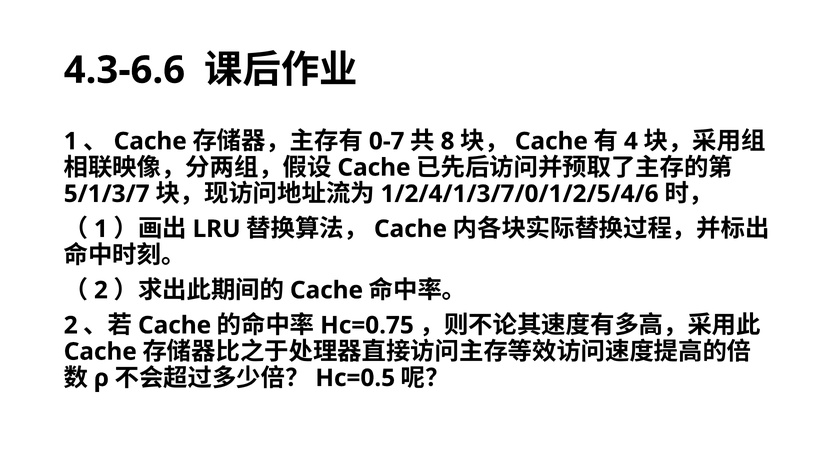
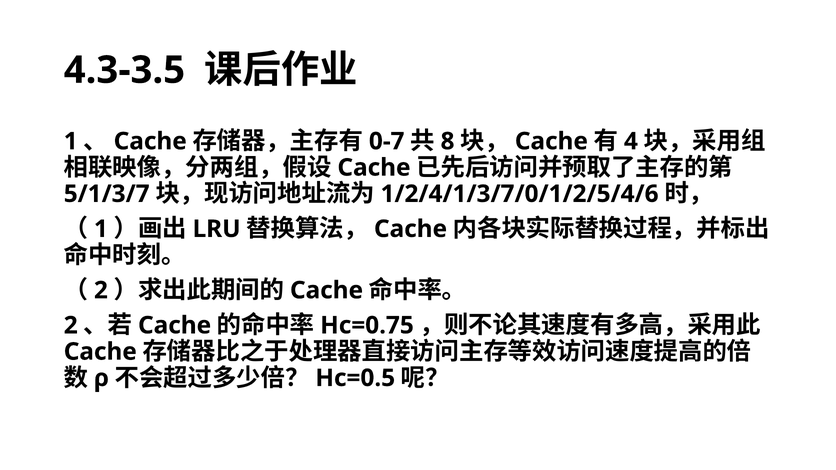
4.3-6.6: 4.3-6.6 -> 4.3-3.5
